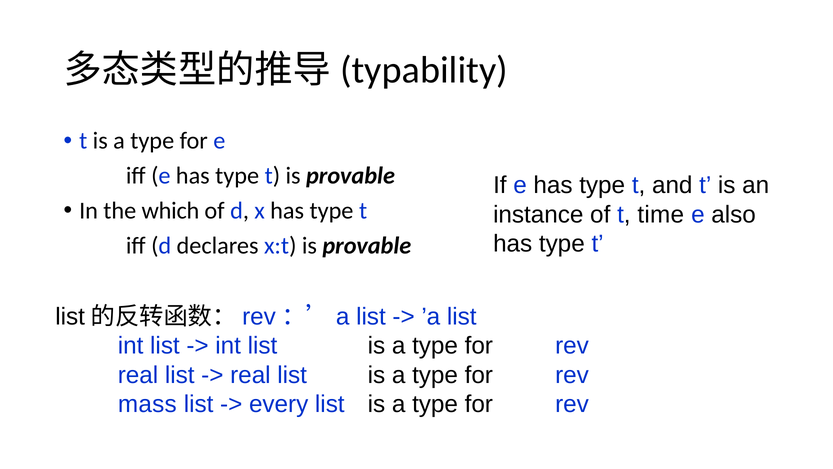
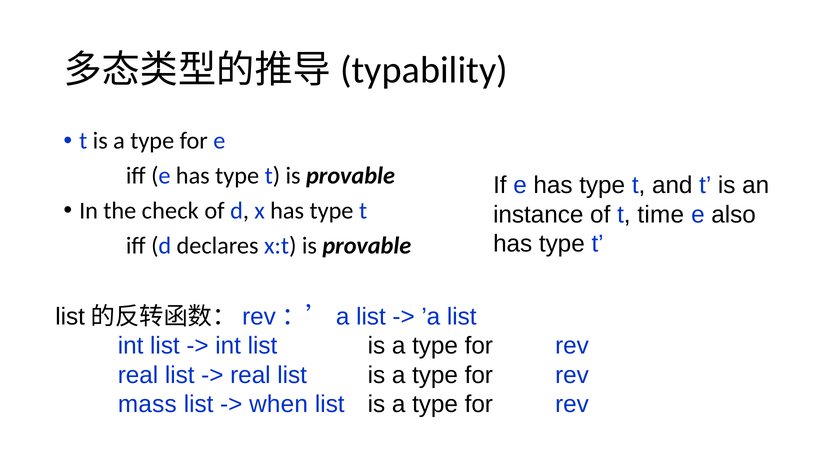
which: which -> check
every: every -> when
